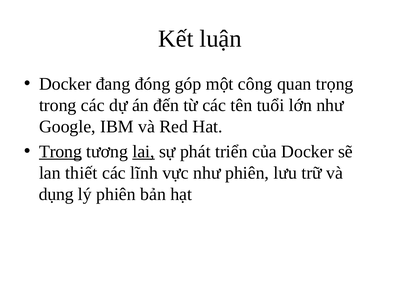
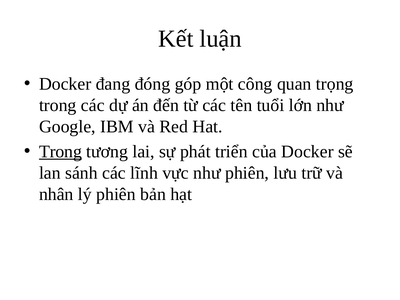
lai underline: present -> none
thiết: thiết -> sánh
dụng: dụng -> nhân
